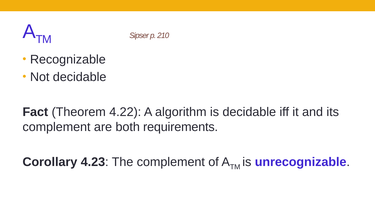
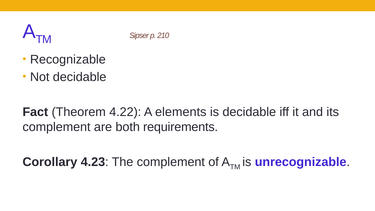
algorithm: algorithm -> elements
